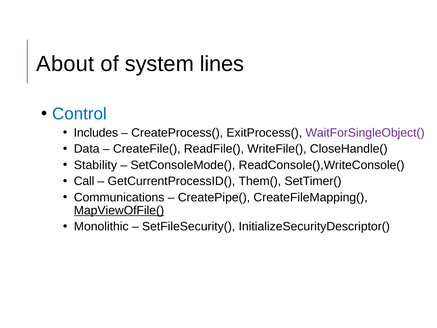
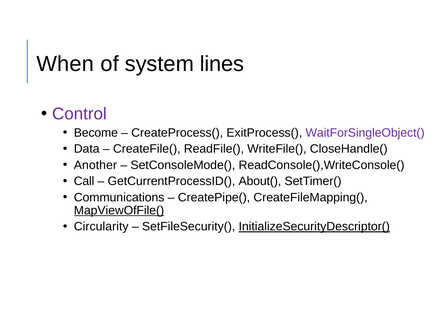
About: About -> When
Control colour: blue -> purple
Includes: Includes -> Become
Stability: Stability -> Another
Them(: Them( -> About(
Monolithic: Monolithic -> Circularity
InitializeSecurityDescriptor( underline: none -> present
